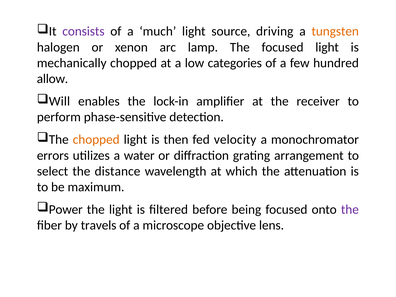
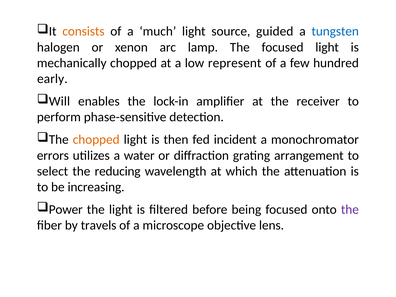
consists colour: purple -> orange
driving: driving -> guided
tungsten colour: orange -> blue
categories: categories -> represent
allow: allow -> early
velocity: velocity -> incident
distance: distance -> reducing
maximum: maximum -> increasing
